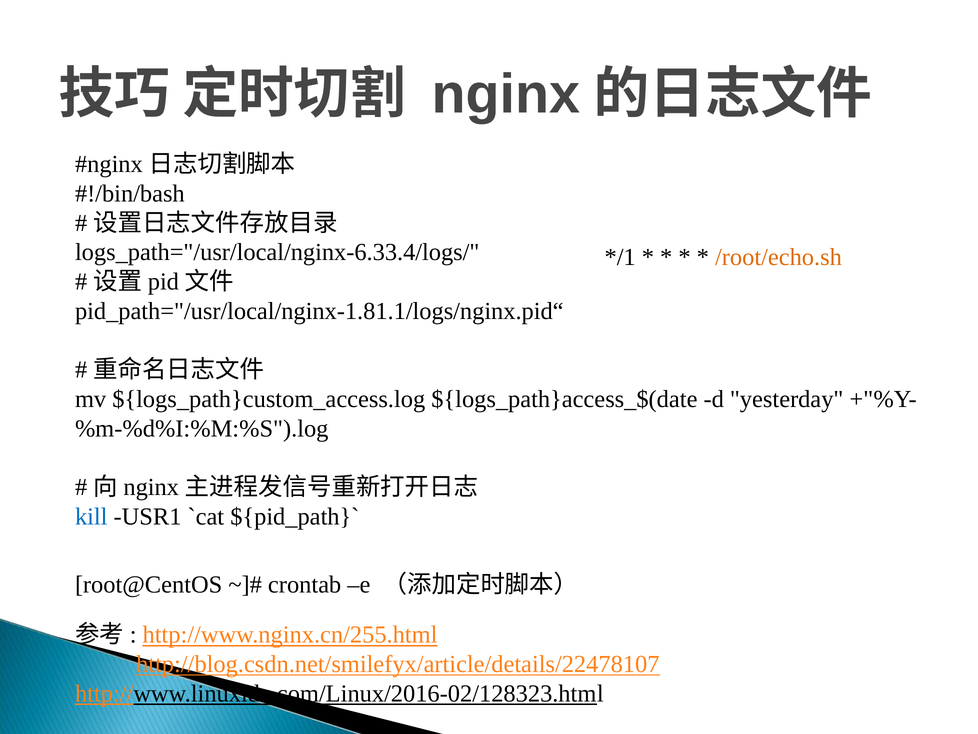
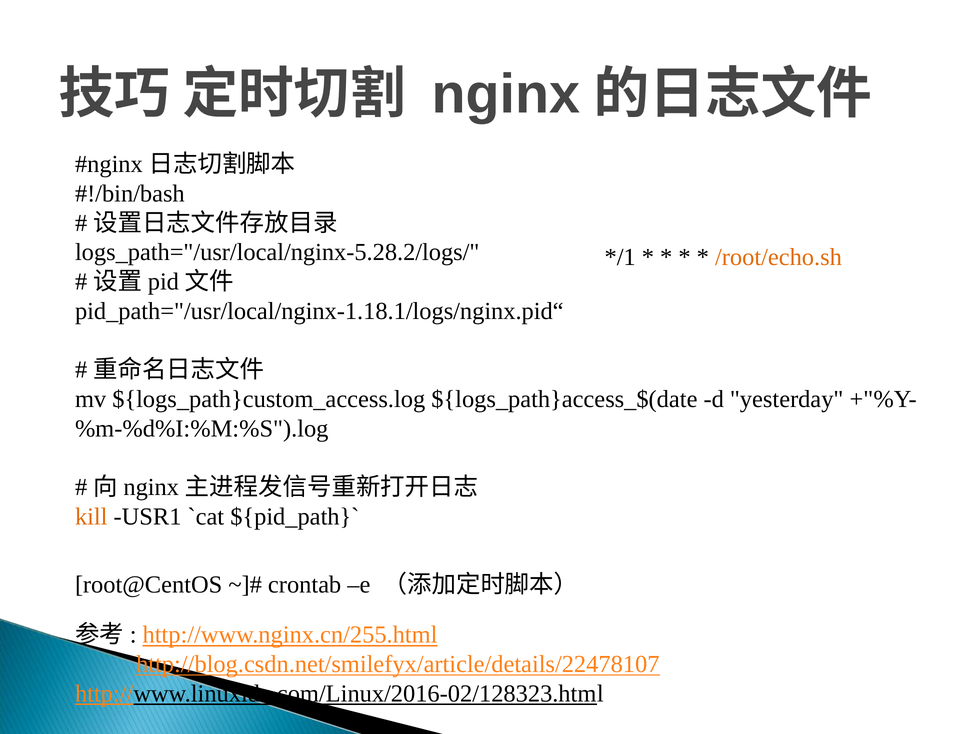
logs_path="/usr/local/nginx-6.33.4/logs/: logs_path="/usr/local/nginx-6.33.4/logs/ -> logs_path="/usr/local/nginx-5.28.2/logs/
pid_path="/usr/local/nginx-1.81.1/logs/nginx.pid“: pid_path="/usr/local/nginx-1.81.1/logs/nginx.pid“ -> pid_path="/usr/local/nginx-1.18.1/logs/nginx.pid“
kill colour: blue -> orange
